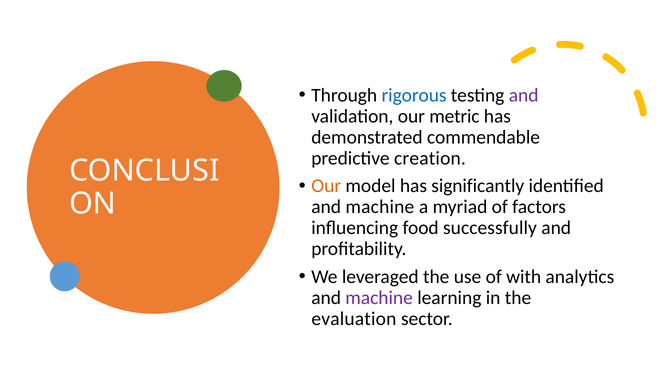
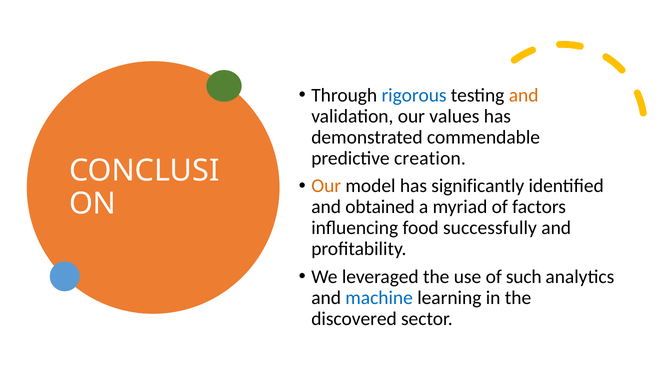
and at (524, 95) colour: purple -> orange
metric: metric -> values
machine at (380, 207): machine -> obtained
with: with -> such
machine at (379, 298) colour: purple -> blue
evaluation: evaluation -> discovered
